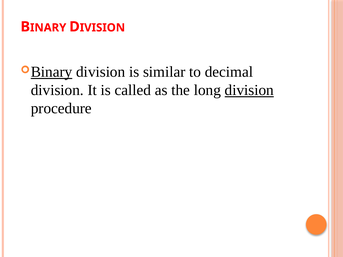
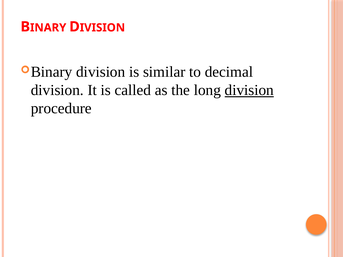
Binary underline: present -> none
